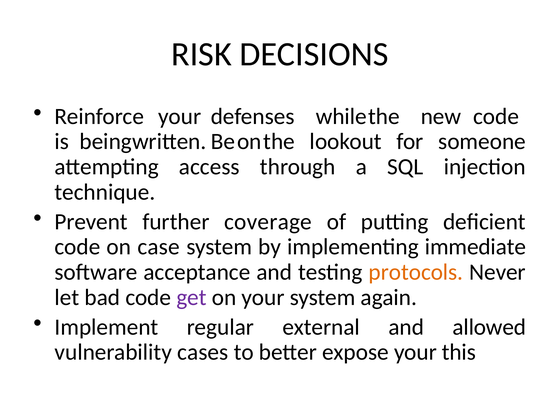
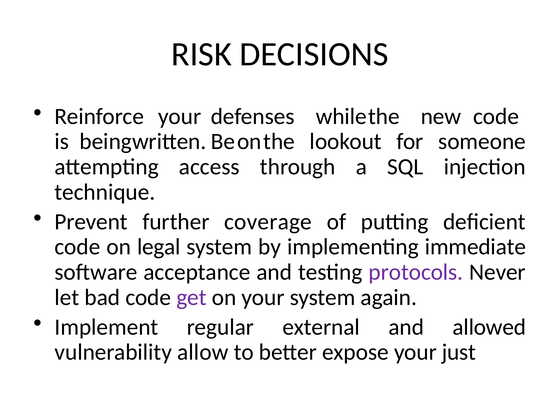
case: case -> legal
protocols colour: orange -> purple
cases: cases -> allow
this: this -> just
